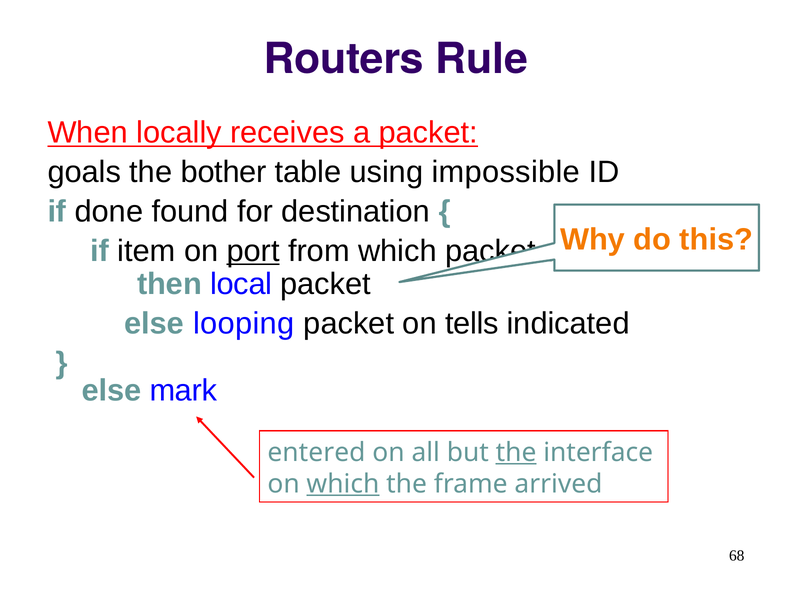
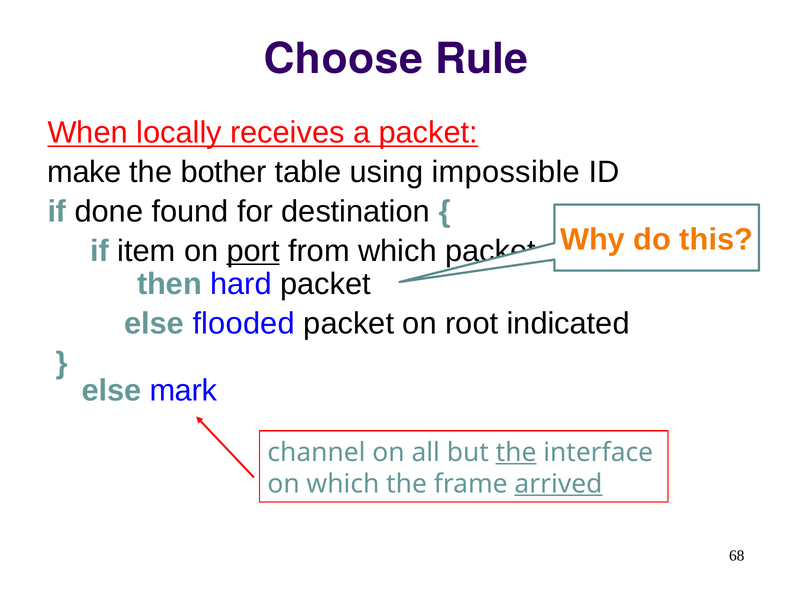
Routers: Routers -> Choose
goals: goals -> make
local: local -> hard
looping: looping -> flooded
tells: tells -> root
entered: entered -> channel
which at (343, 484) underline: present -> none
arrived at (558, 484) underline: none -> present
